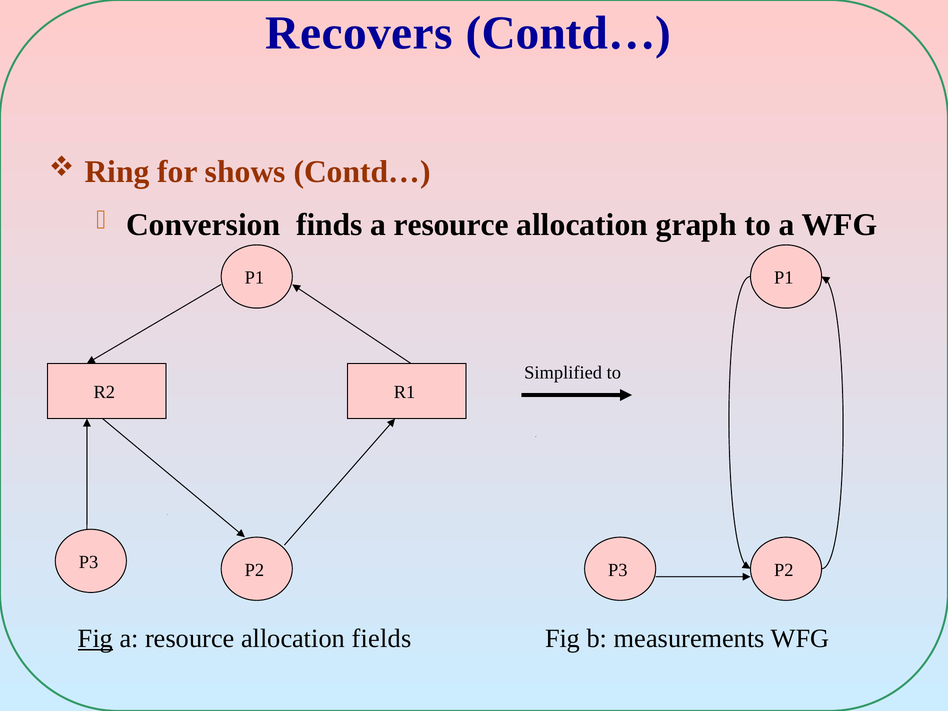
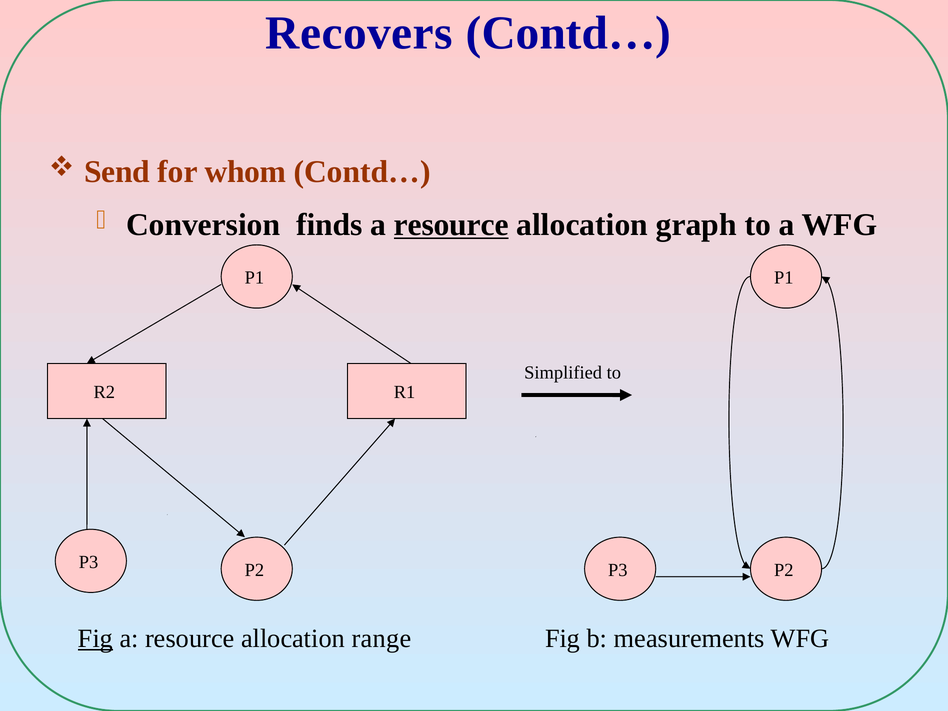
Ring: Ring -> Send
shows: shows -> whom
resource at (451, 225) underline: none -> present
fields: fields -> range
